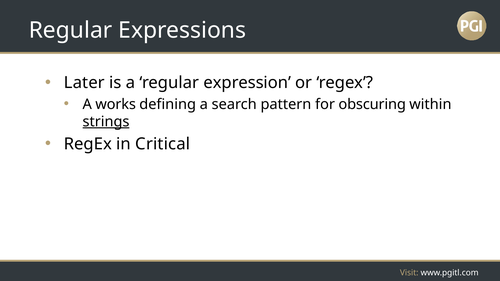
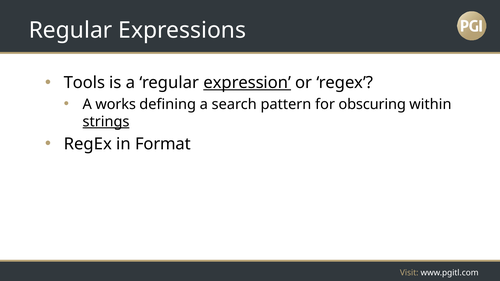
Later: Later -> Tools
expression underline: none -> present
Critical: Critical -> Format
